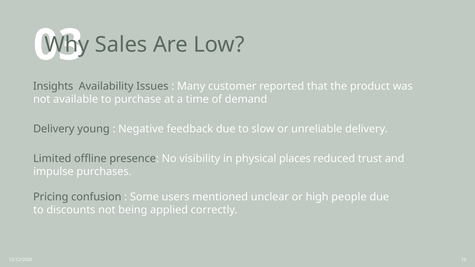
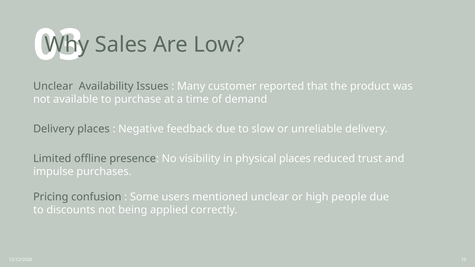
Insights at (53, 86): Insights -> Unclear
Delivery young: young -> places
